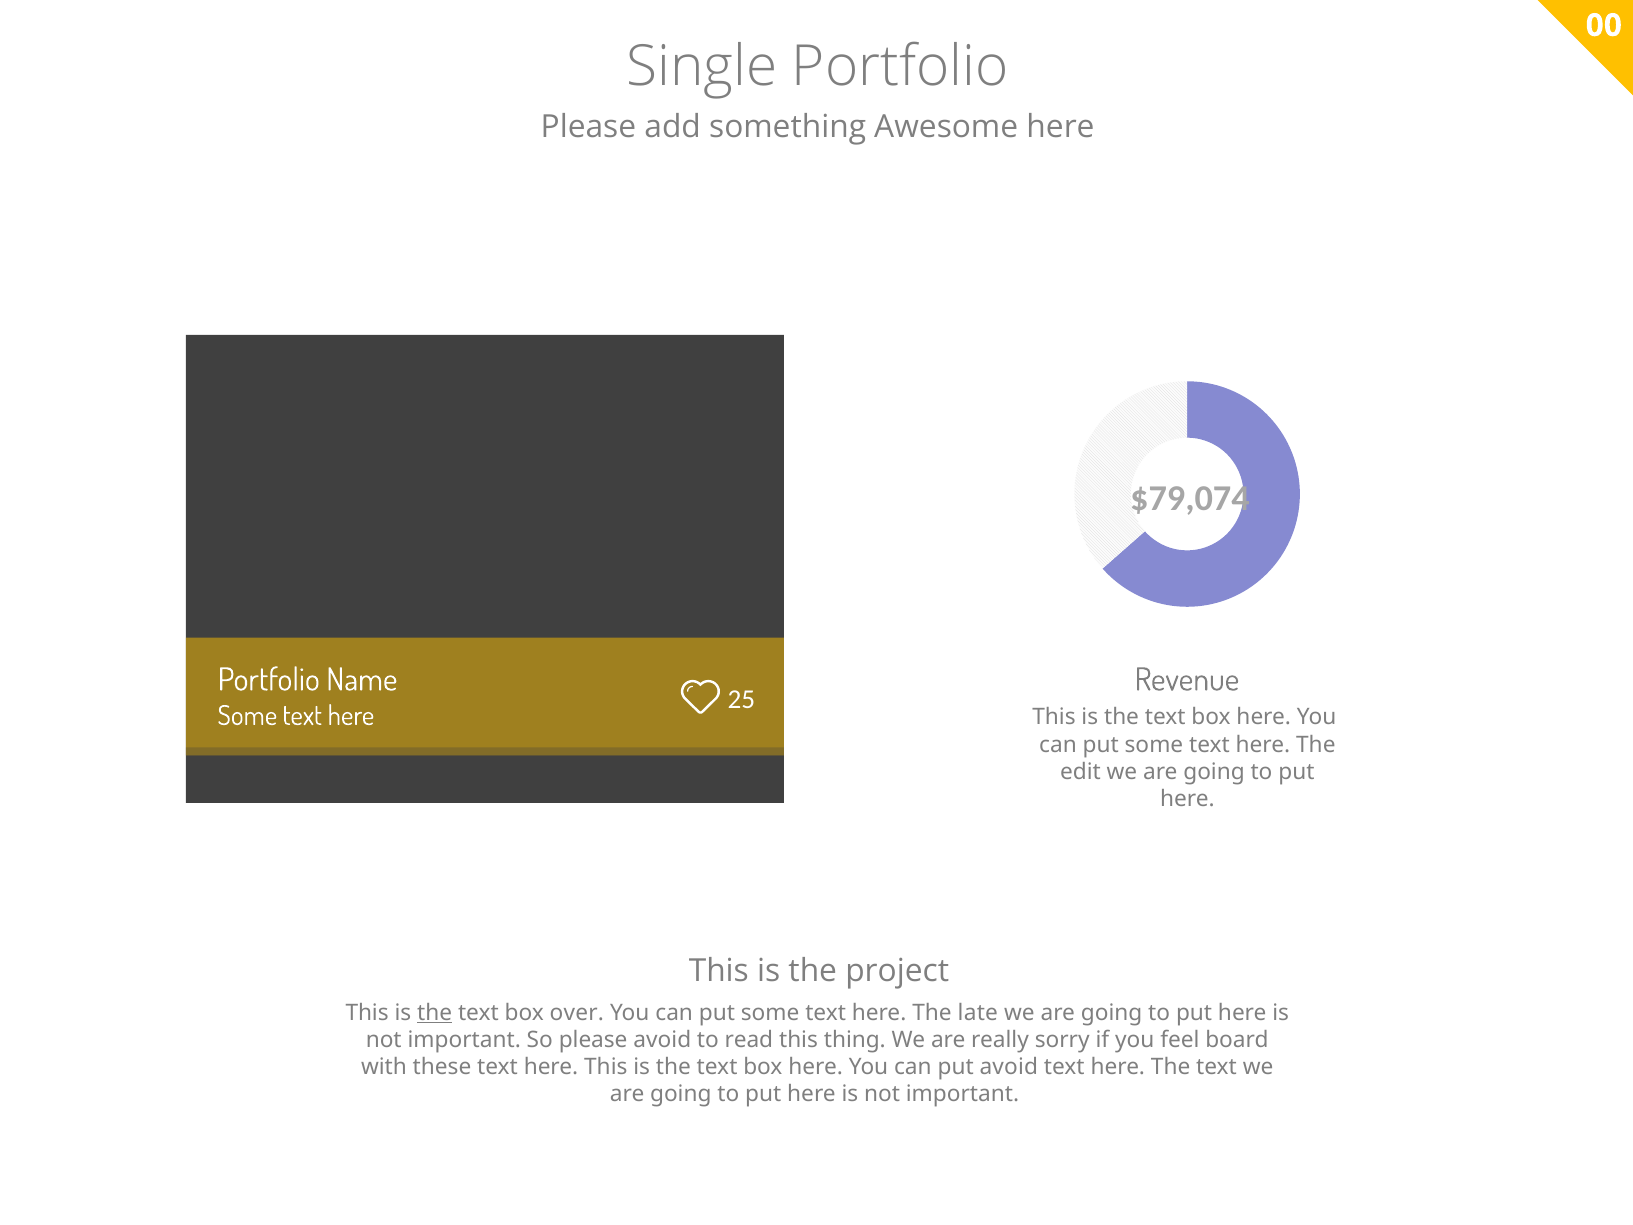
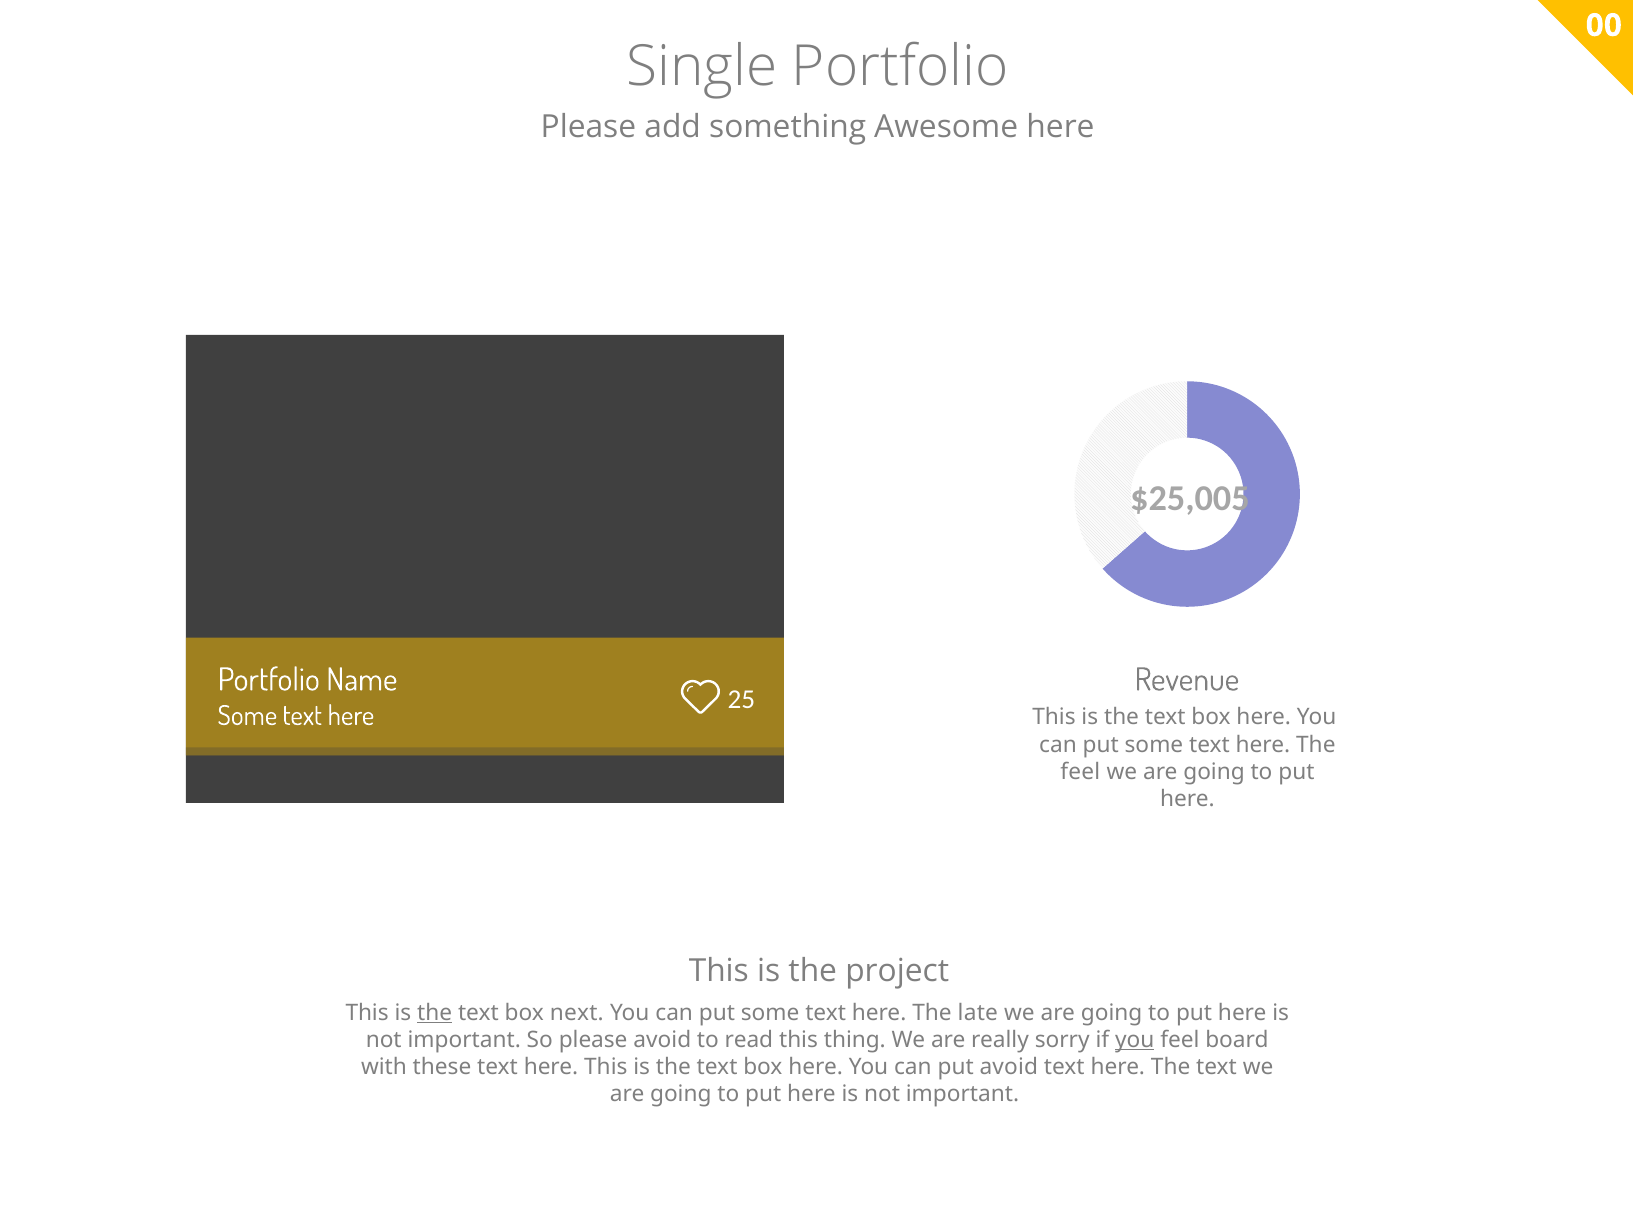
$79,074: $79,074 -> $25,005
edit at (1080, 772): edit -> feel
over: over -> next
you at (1135, 1040) underline: none -> present
